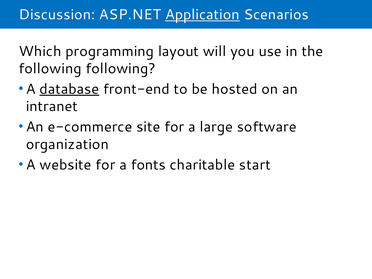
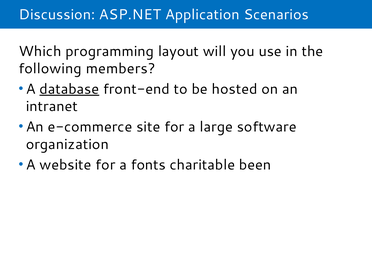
Application underline: present -> none
following following: following -> members
start: start -> been
